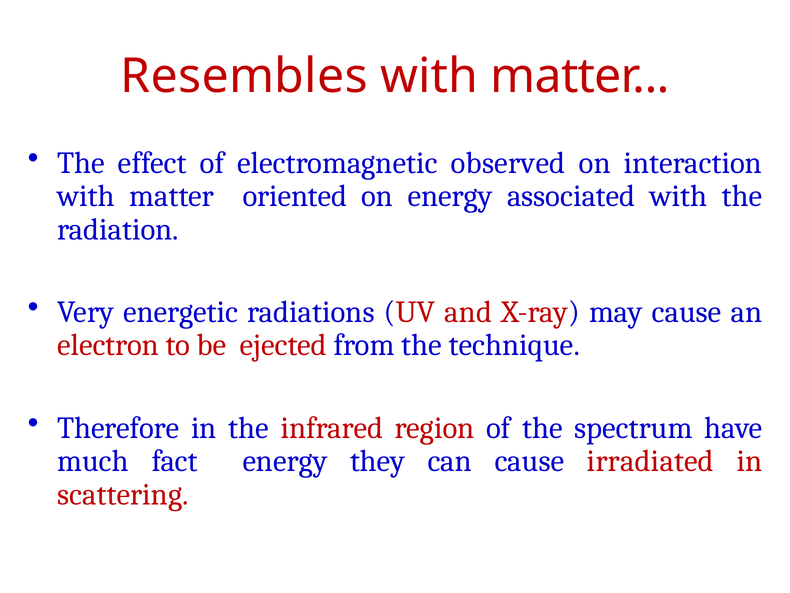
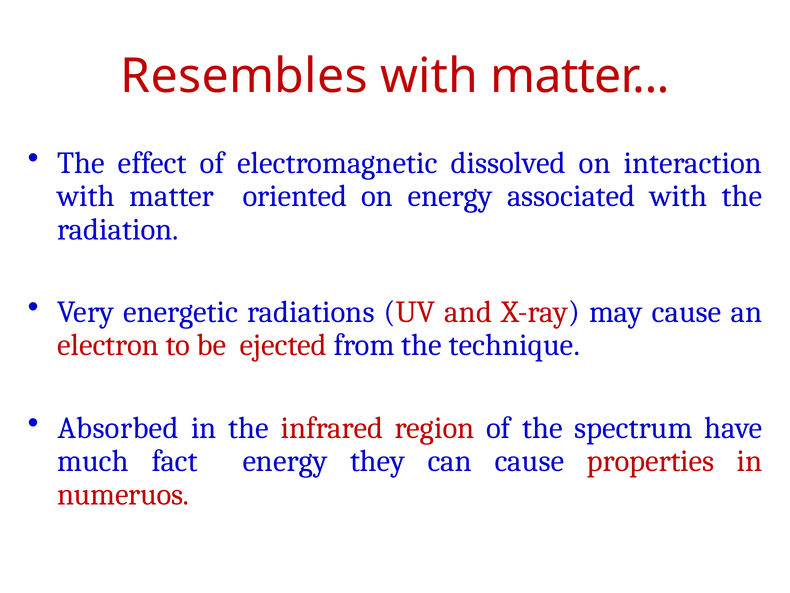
observed: observed -> dissolved
Therefore: Therefore -> Absorbed
irradiated: irradiated -> properties
scattering: scattering -> numeruos
